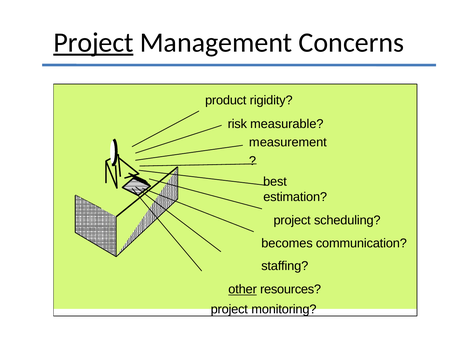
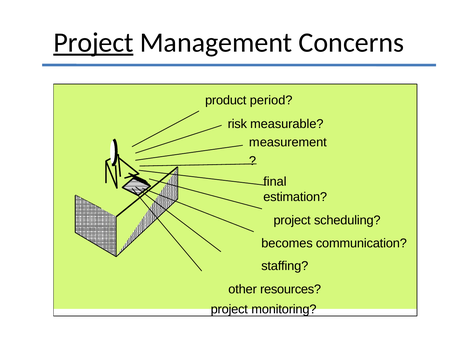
rigidity: rigidity -> period
best: best -> final
other underline: present -> none
